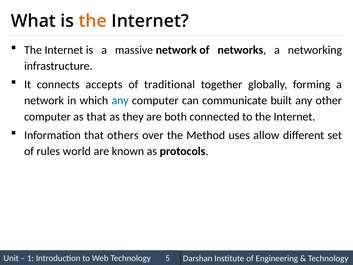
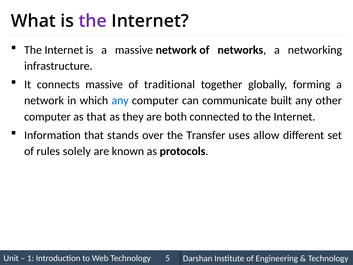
the at (93, 21) colour: orange -> purple
connects accepts: accepts -> massive
others: others -> stands
Method: Method -> Transfer
world: world -> solely
